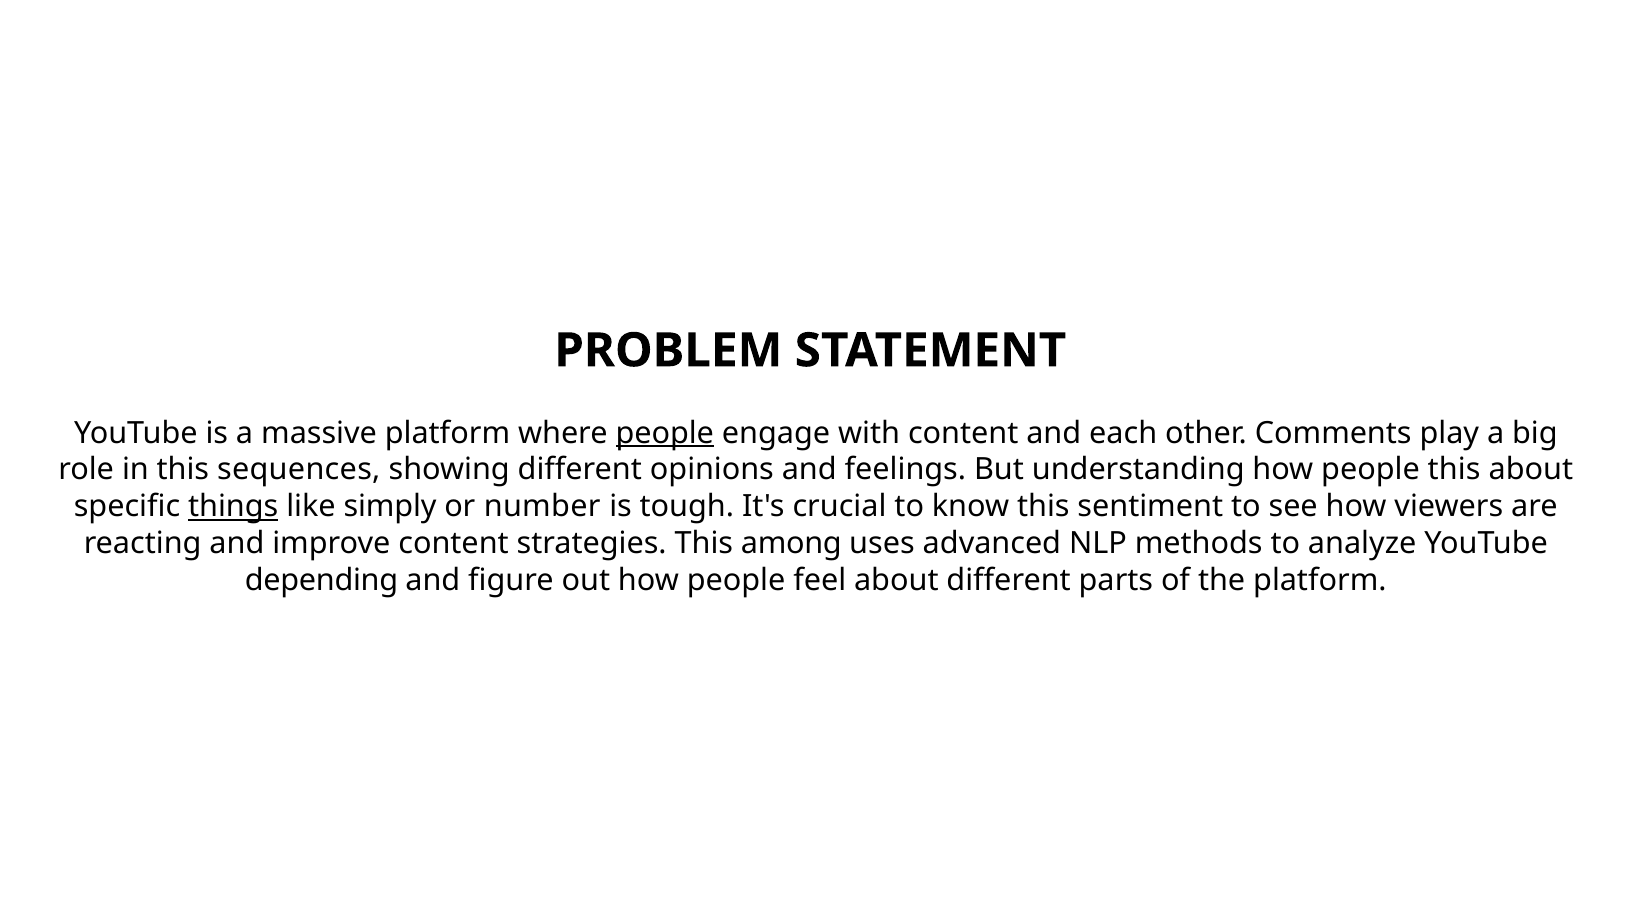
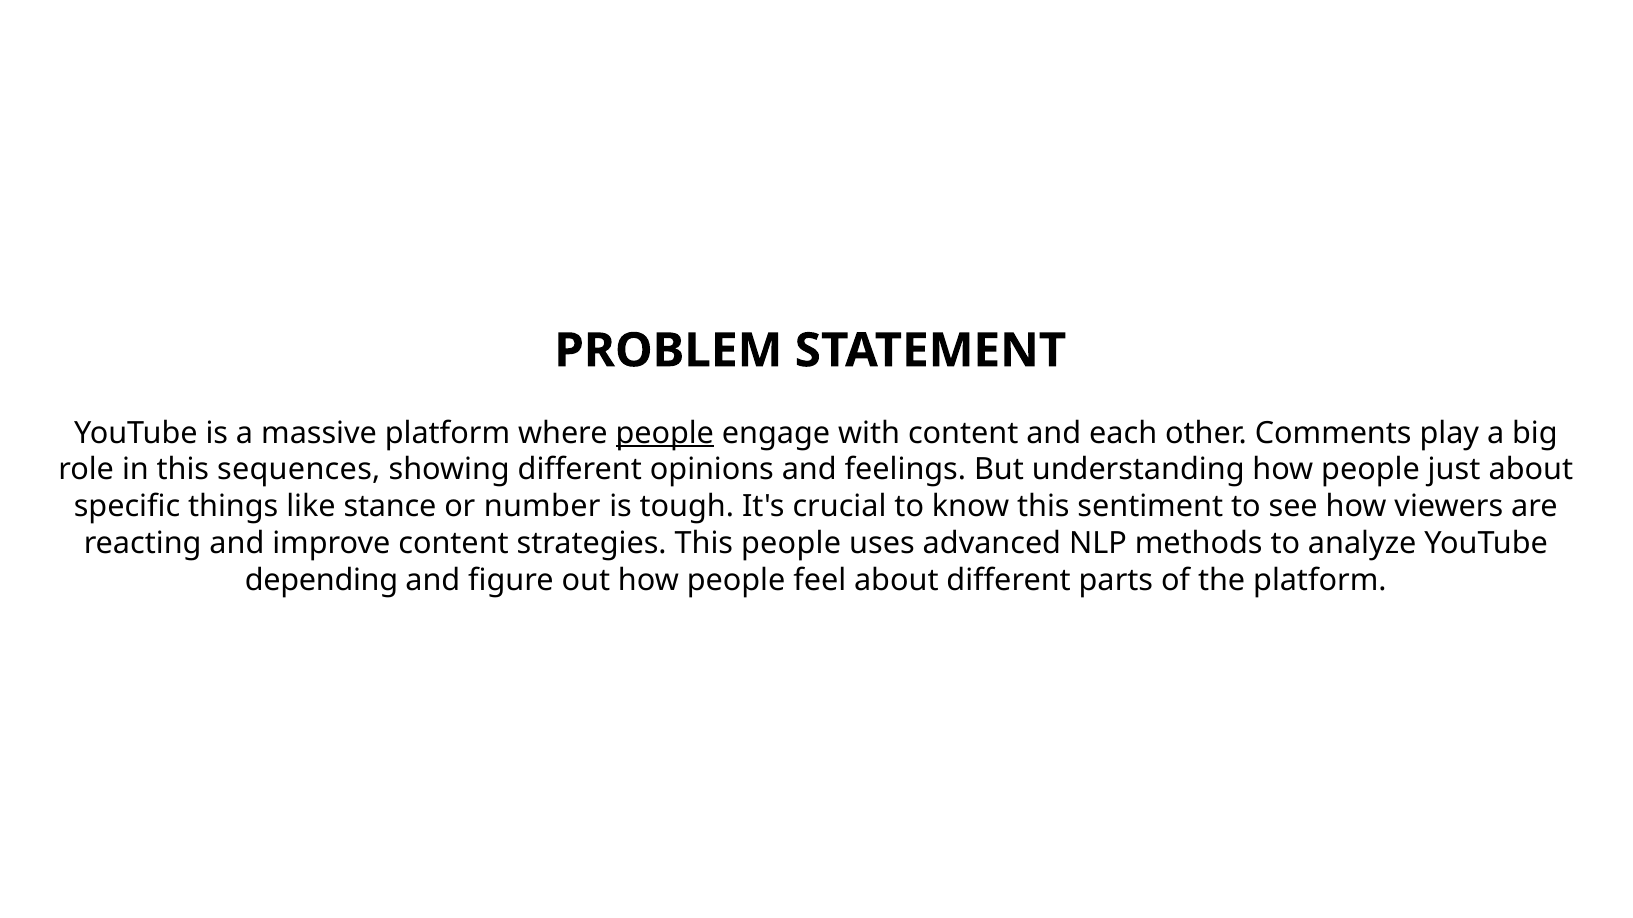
people this: this -> just
things underline: present -> none
simply: simply -> stance
This among: among -> people
